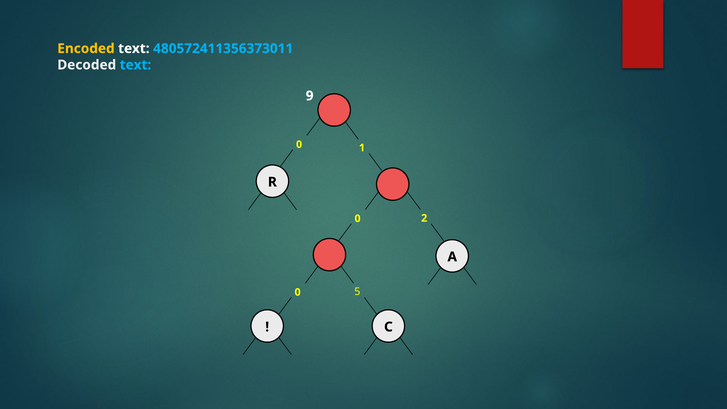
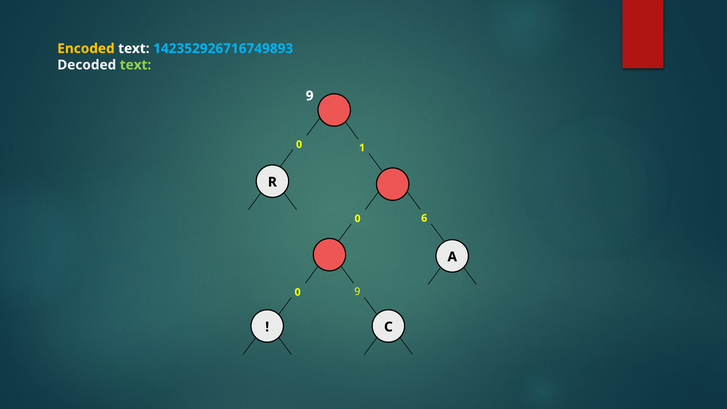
480572411356373011: 480572411356373011 -> 142352926716749893
text at (135, 65) colour: light blue -> light green
2: 2 -> 6
0 5: 5 -> 9
